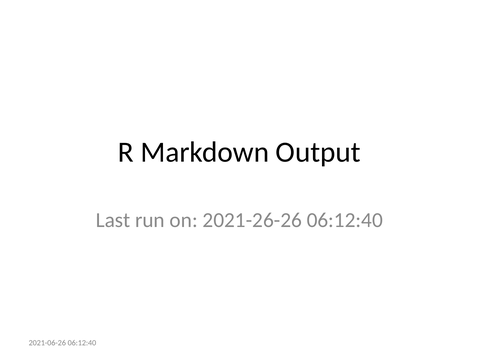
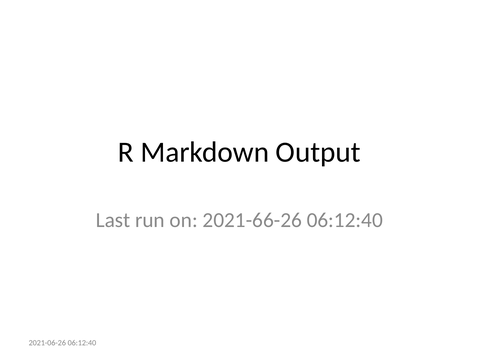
2021-26-26: 2021-26-26 -> 2021-66-26
